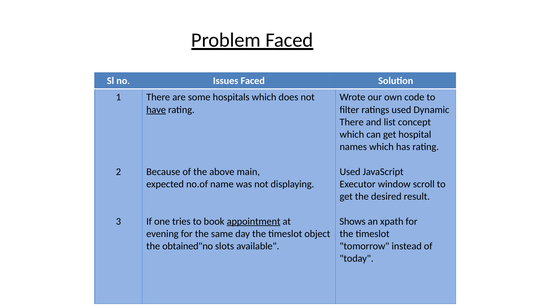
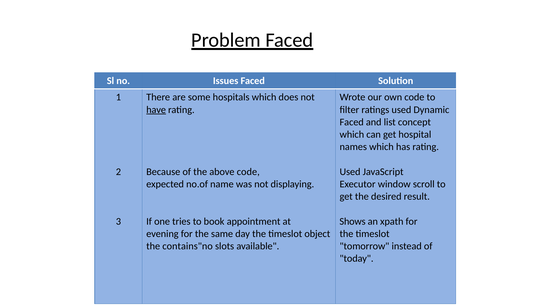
There at (352, 122): There -> Faced
above main: main -> code
appointment underline: present -> none
obtained"no: obtained"no -> contains"no
